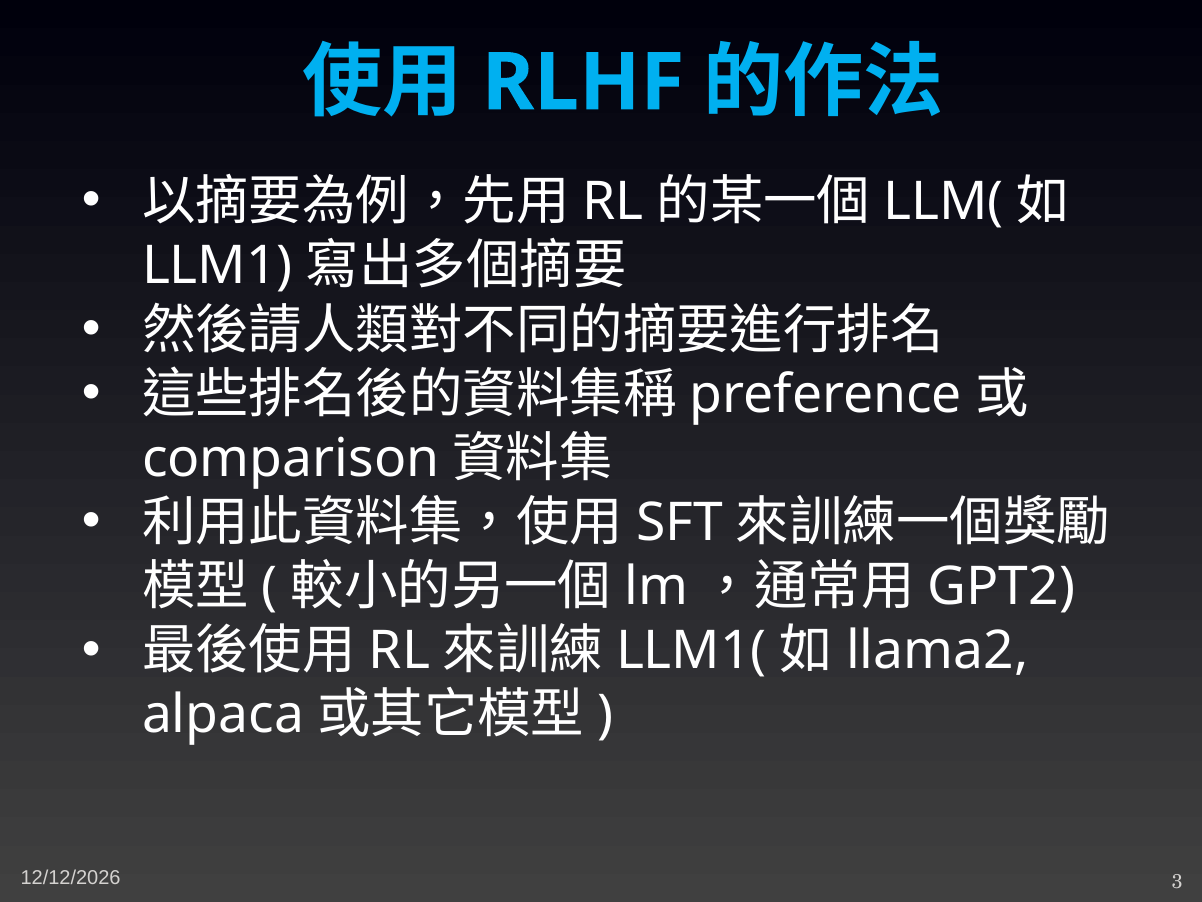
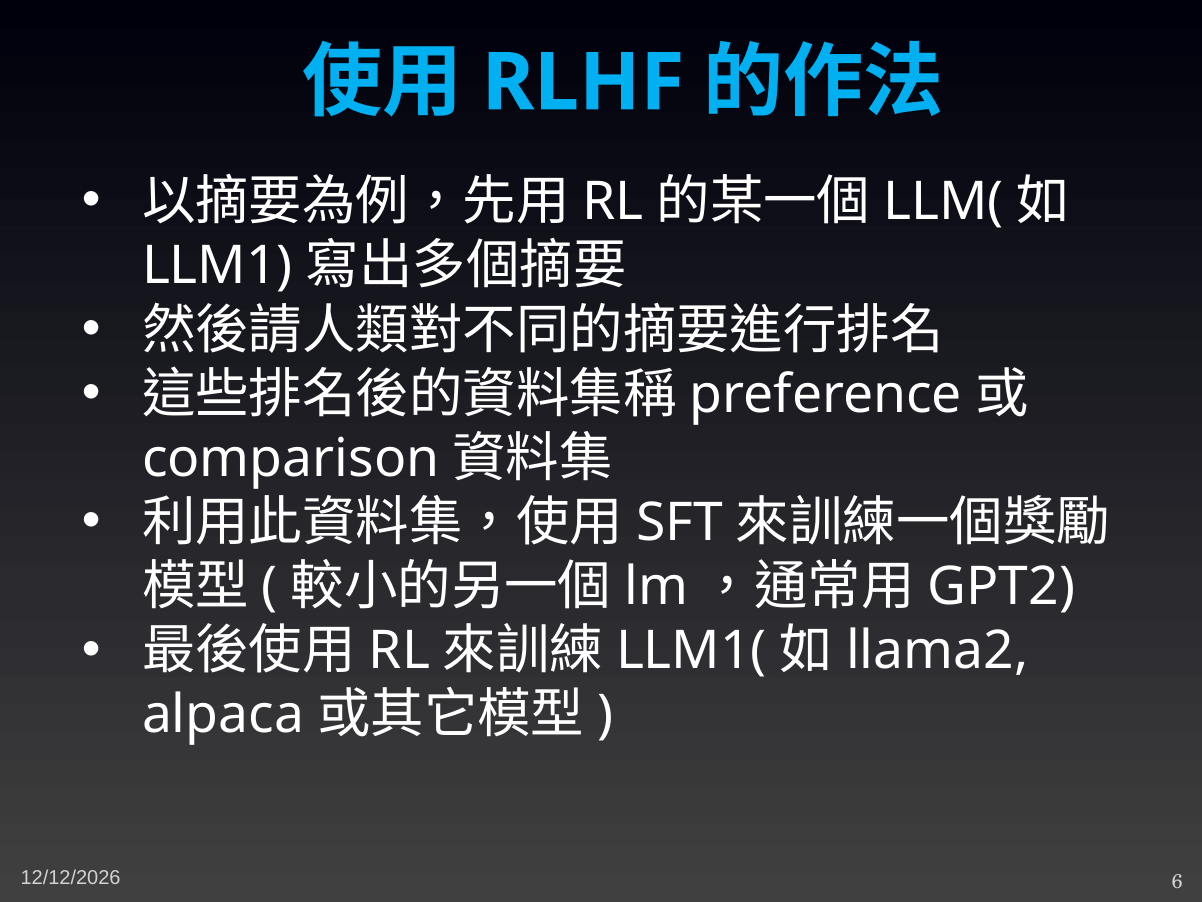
3: 3 -> 6
